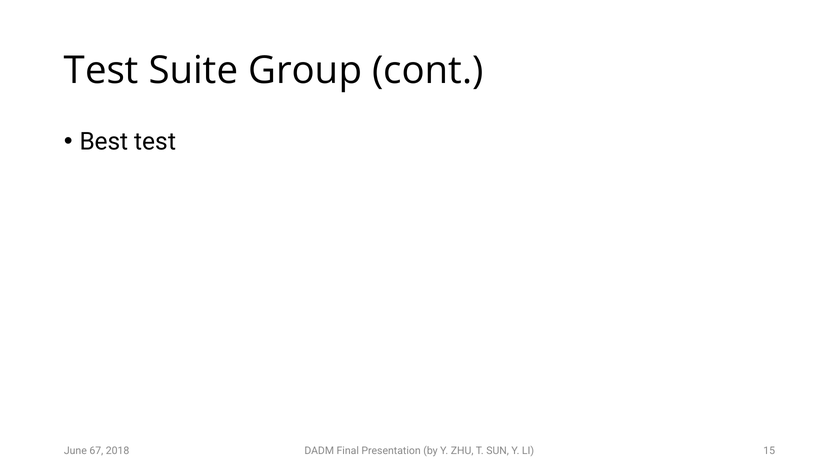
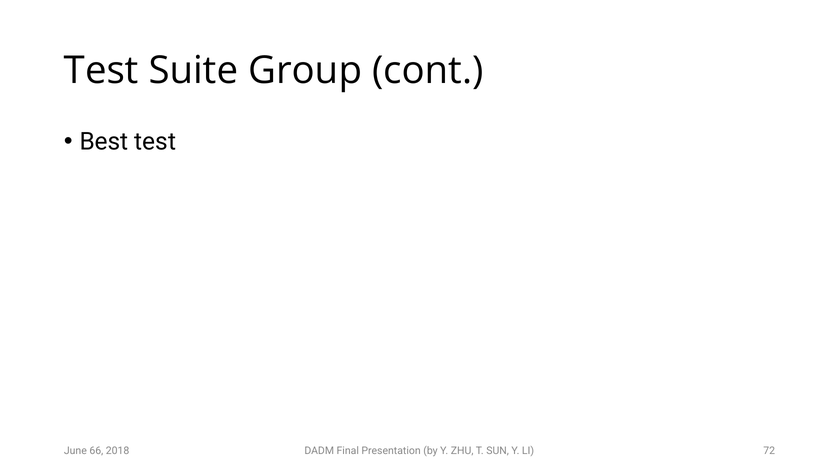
67: 67 -> 66
15: 15 -> 72
